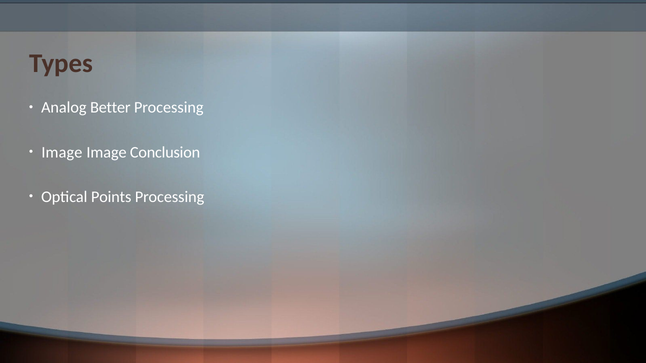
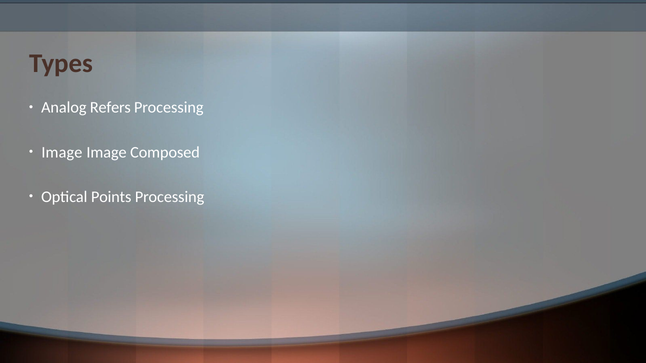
Better: Better -> Refers
Conclusion: Conclusion -> Composed
